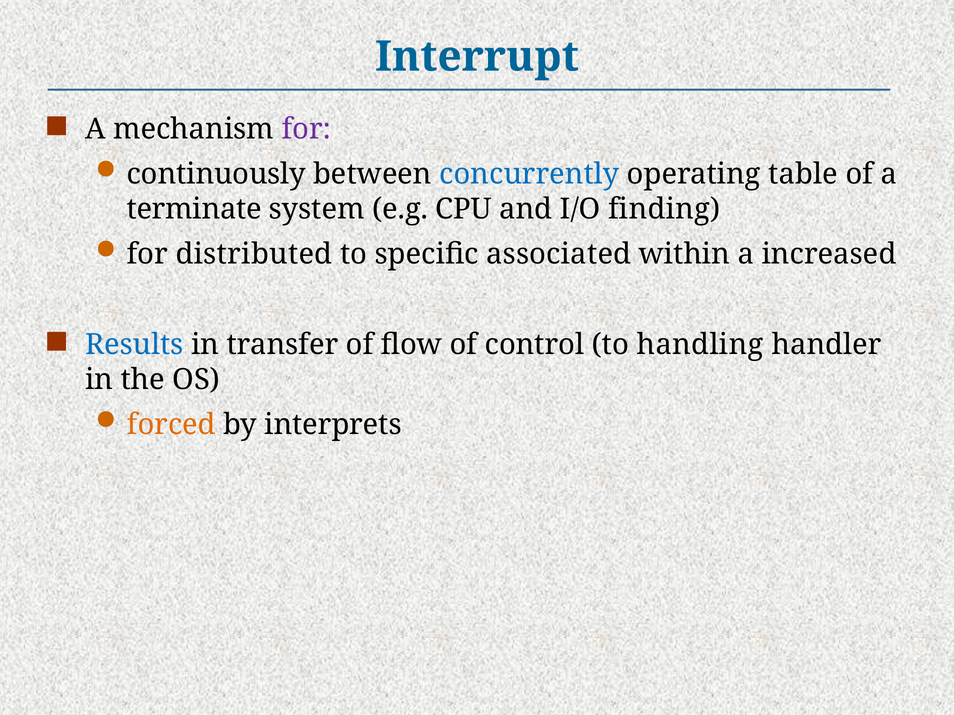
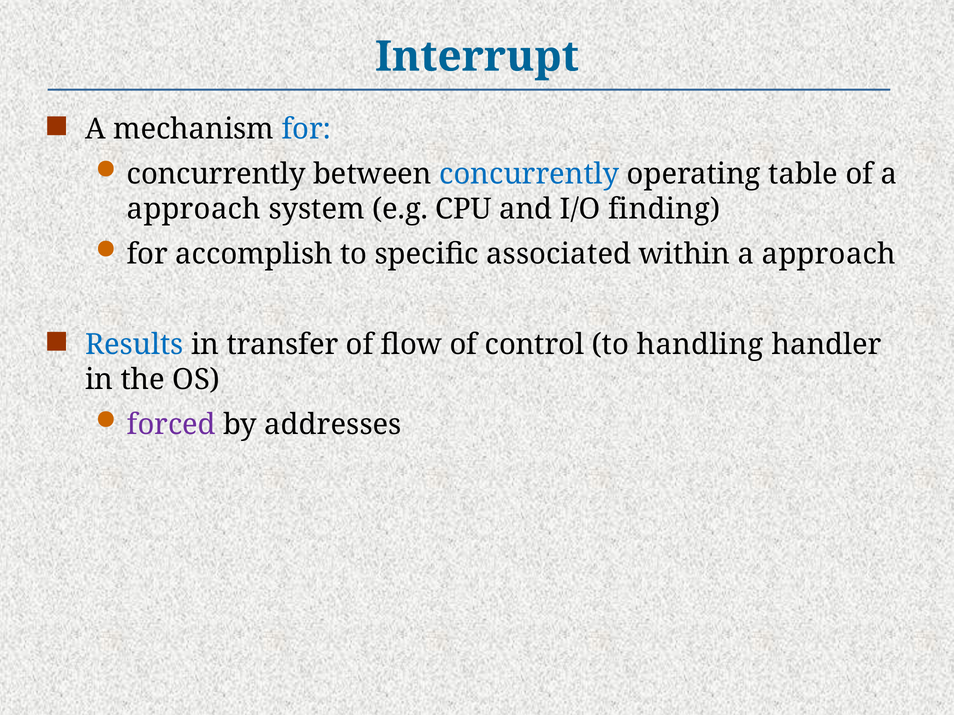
for at (306, 129) colour: purple -> blue
continuously at (216, 174): continuously -> concurrently
terminate at (194, 209): terminate -> approach
distributed: distributed -> accomplish
within a increased: increased -> approach
forced colour: orange -> purple
interprets: interprets -> addresses
